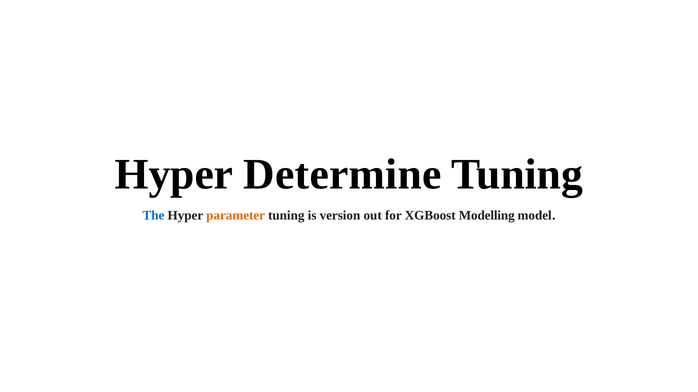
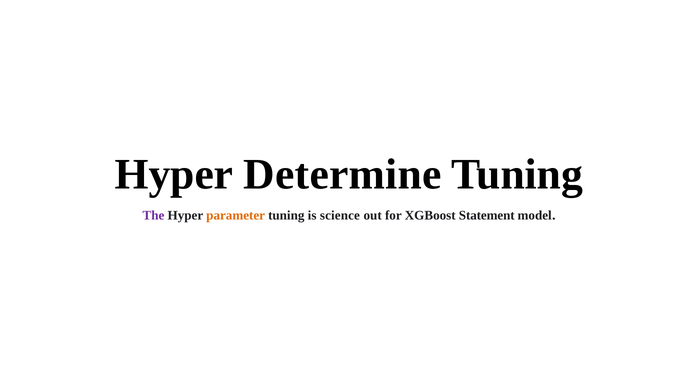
The colour: blue -> purple
version: version -> science
Modelling: Modelling -> Statement
